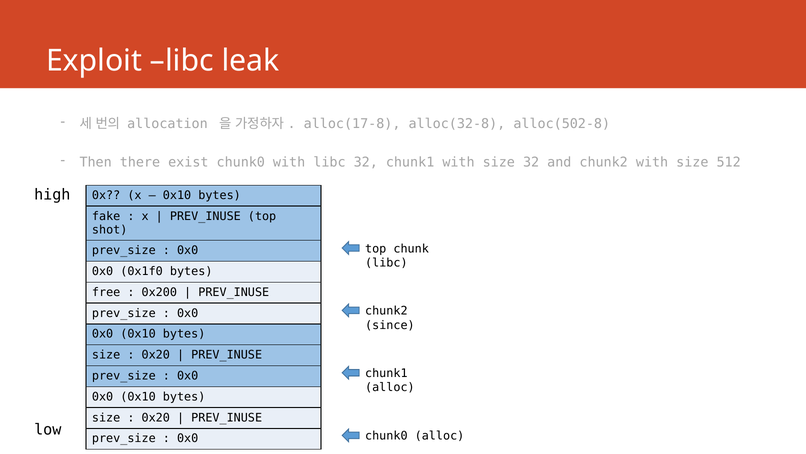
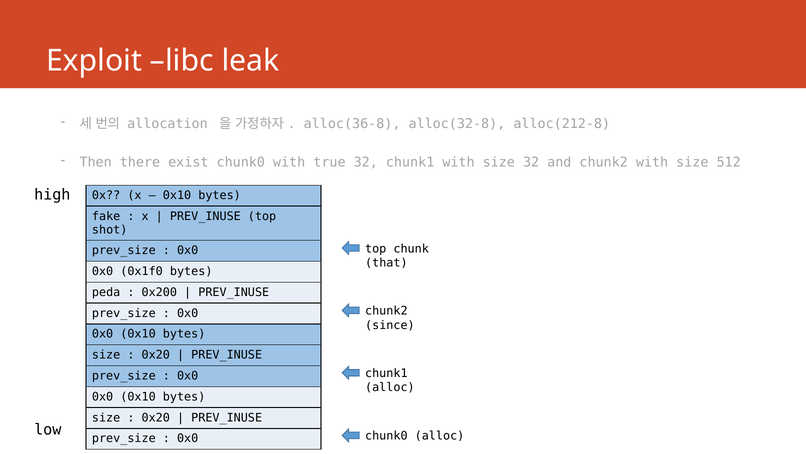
alloc(17-8: alloc(17-8 -> alloc(36-8
alloc(502-8: alloc(502-8 -> alloc(212-8
with libc: libc -> true
libc at (386, 262): libc -> that
free: free -> peda
